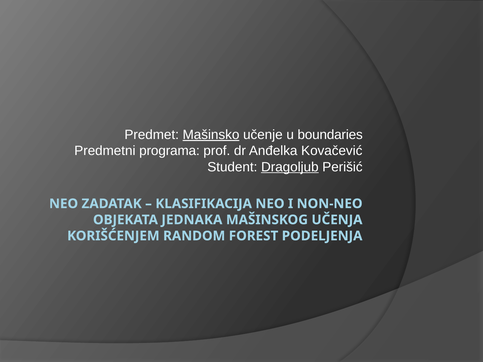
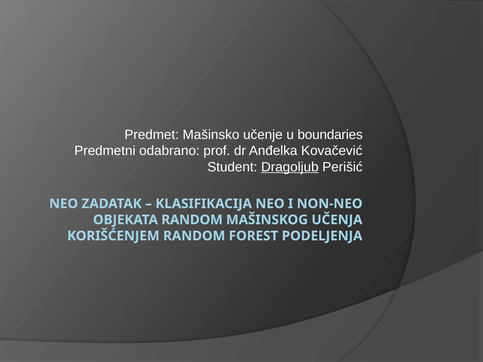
Mašinsko underline: present -> none
programa: programa -> odabrano
OBJEKATA JEDNAKA: JEDNAKA -> RANDOM
